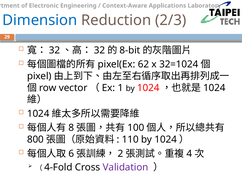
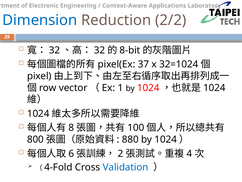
2/3: 2/3 -> 2/2
62: 62 -> 37
110: 110 -> 880
Validation colour: purple -> blue
